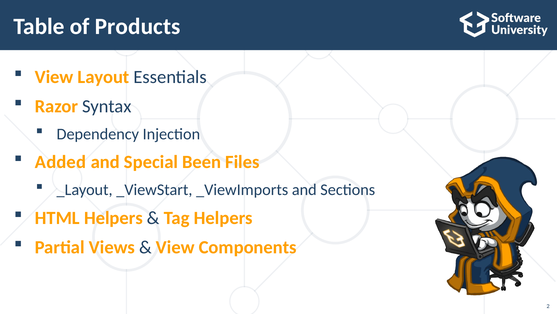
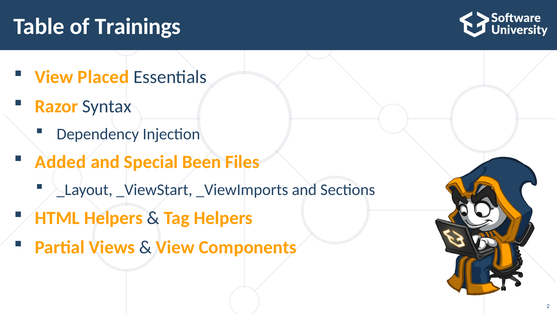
Products: Products -> Trainings
Layout: Layout -> Placed
